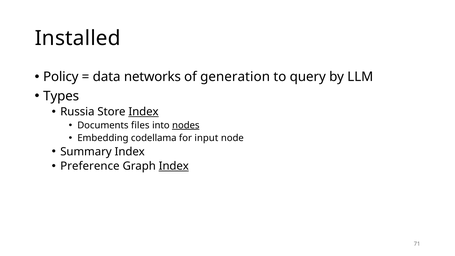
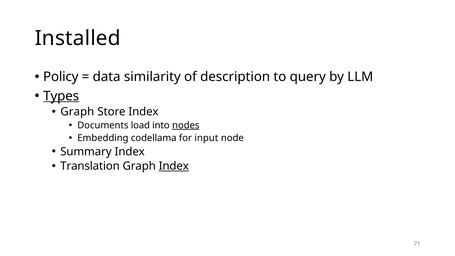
networks: networks -> similarity
generation: generation -> description
Types underline: none -> present
Russia at (77, 112): Russia -> Graph
Index at (144, 112) underline: present -> none
files: files -> load
Preference: Preference -> Translation
